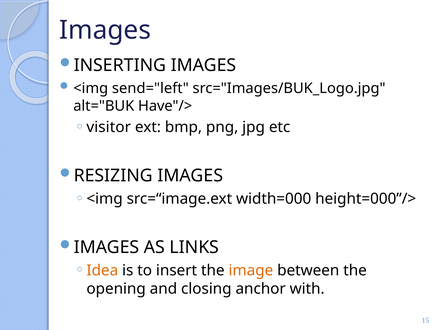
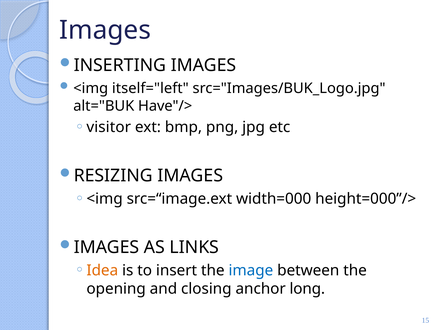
send="left: send="left -> itself="left
image colour: orange -> blue
with: with -> long
